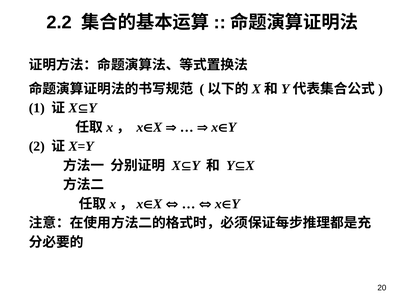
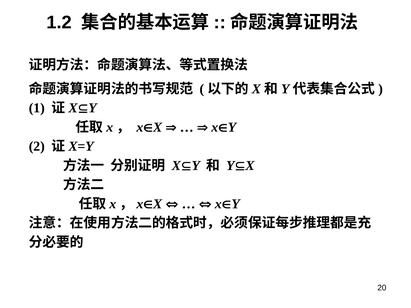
2.2: 2.2 -> 1.2
